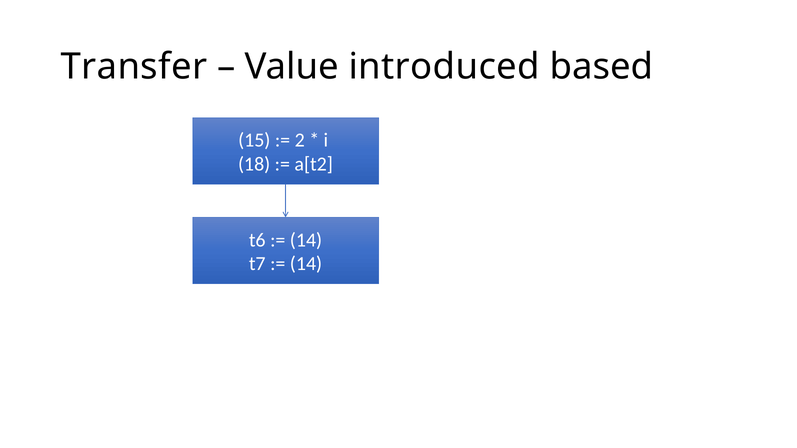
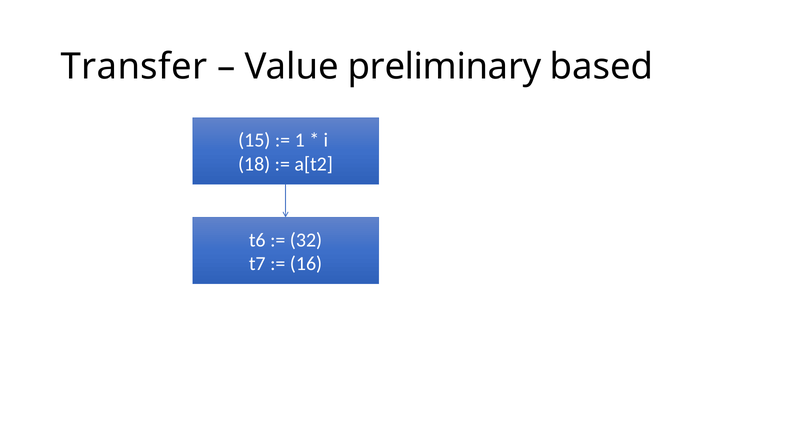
introduced: introduced -> preliminary
2: 2 -> 1
14 at (306, 240): 14 -> 32
14 at (306, 264): 14 -> 16
